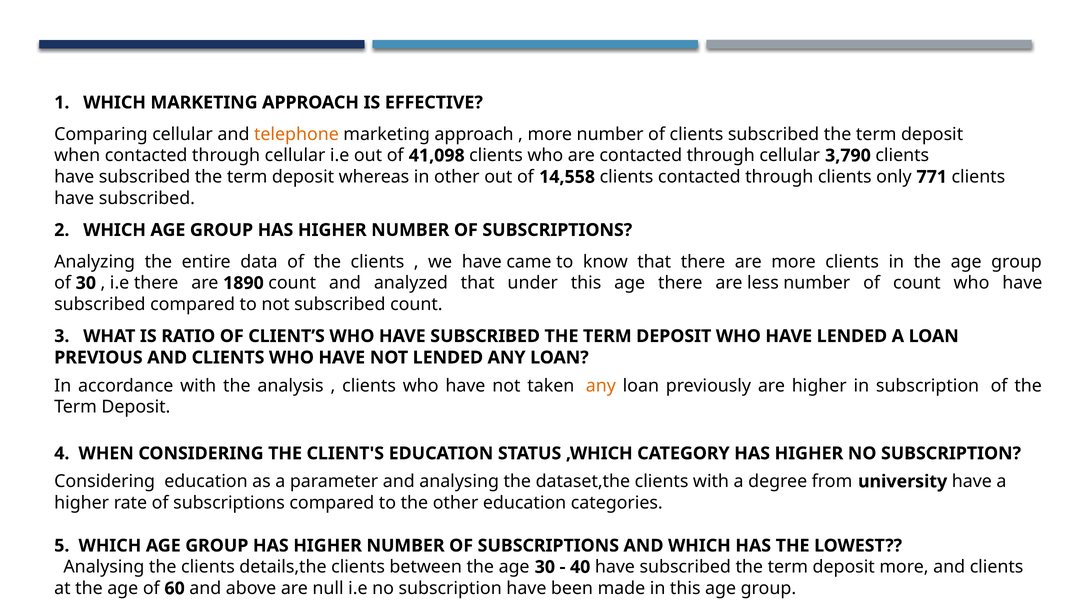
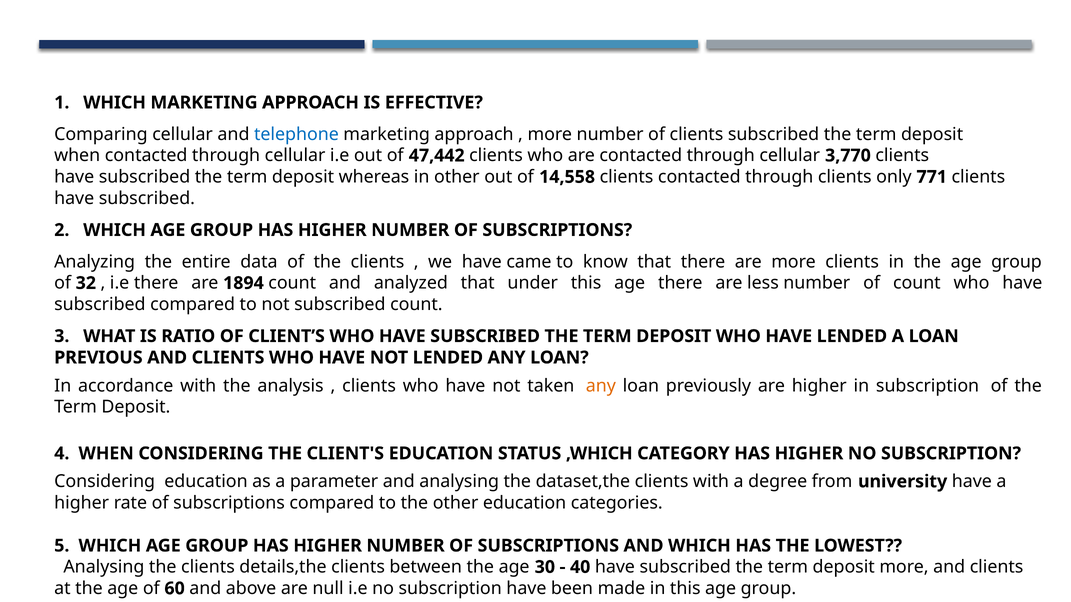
telephone colour: orange -> blue
41,098: 41,098 -> 47,442
3,790: 3,790 -> 3,770
of 30: 30 -> 32
1890: 1890 -> 1894
